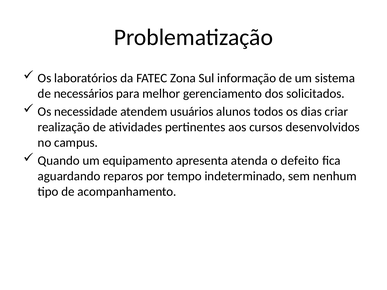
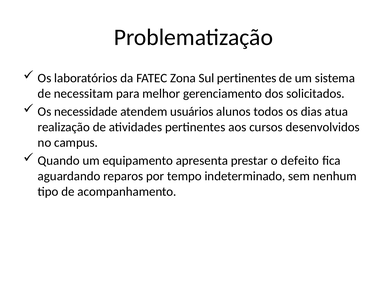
Sul informação: informação -> pertinentes
necessários: necessários -> necessitam
criar: criar -> atua
atenda: atenda -> prestar
